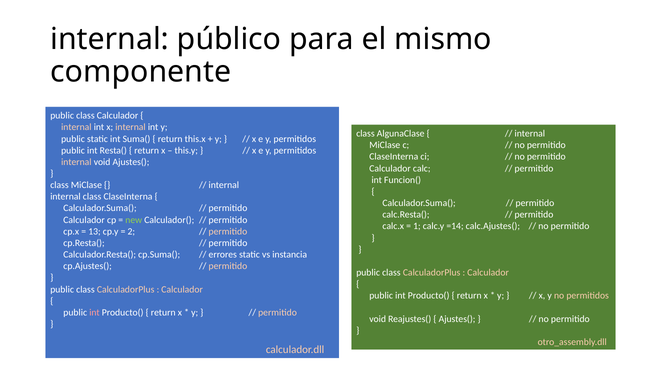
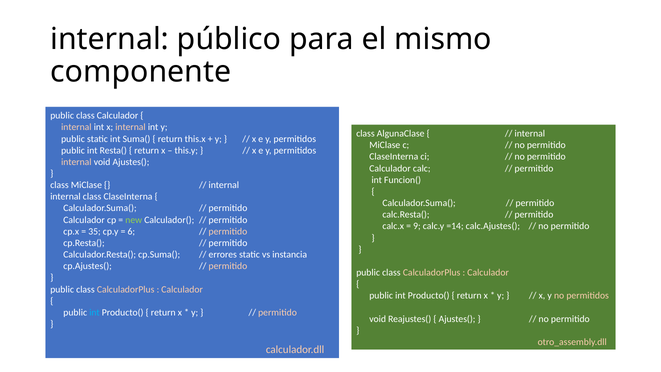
1: 1 -> 9
13: 13 -> 35
2: 2 -> 6
int at (94, 312) colour: pink -> light blue
